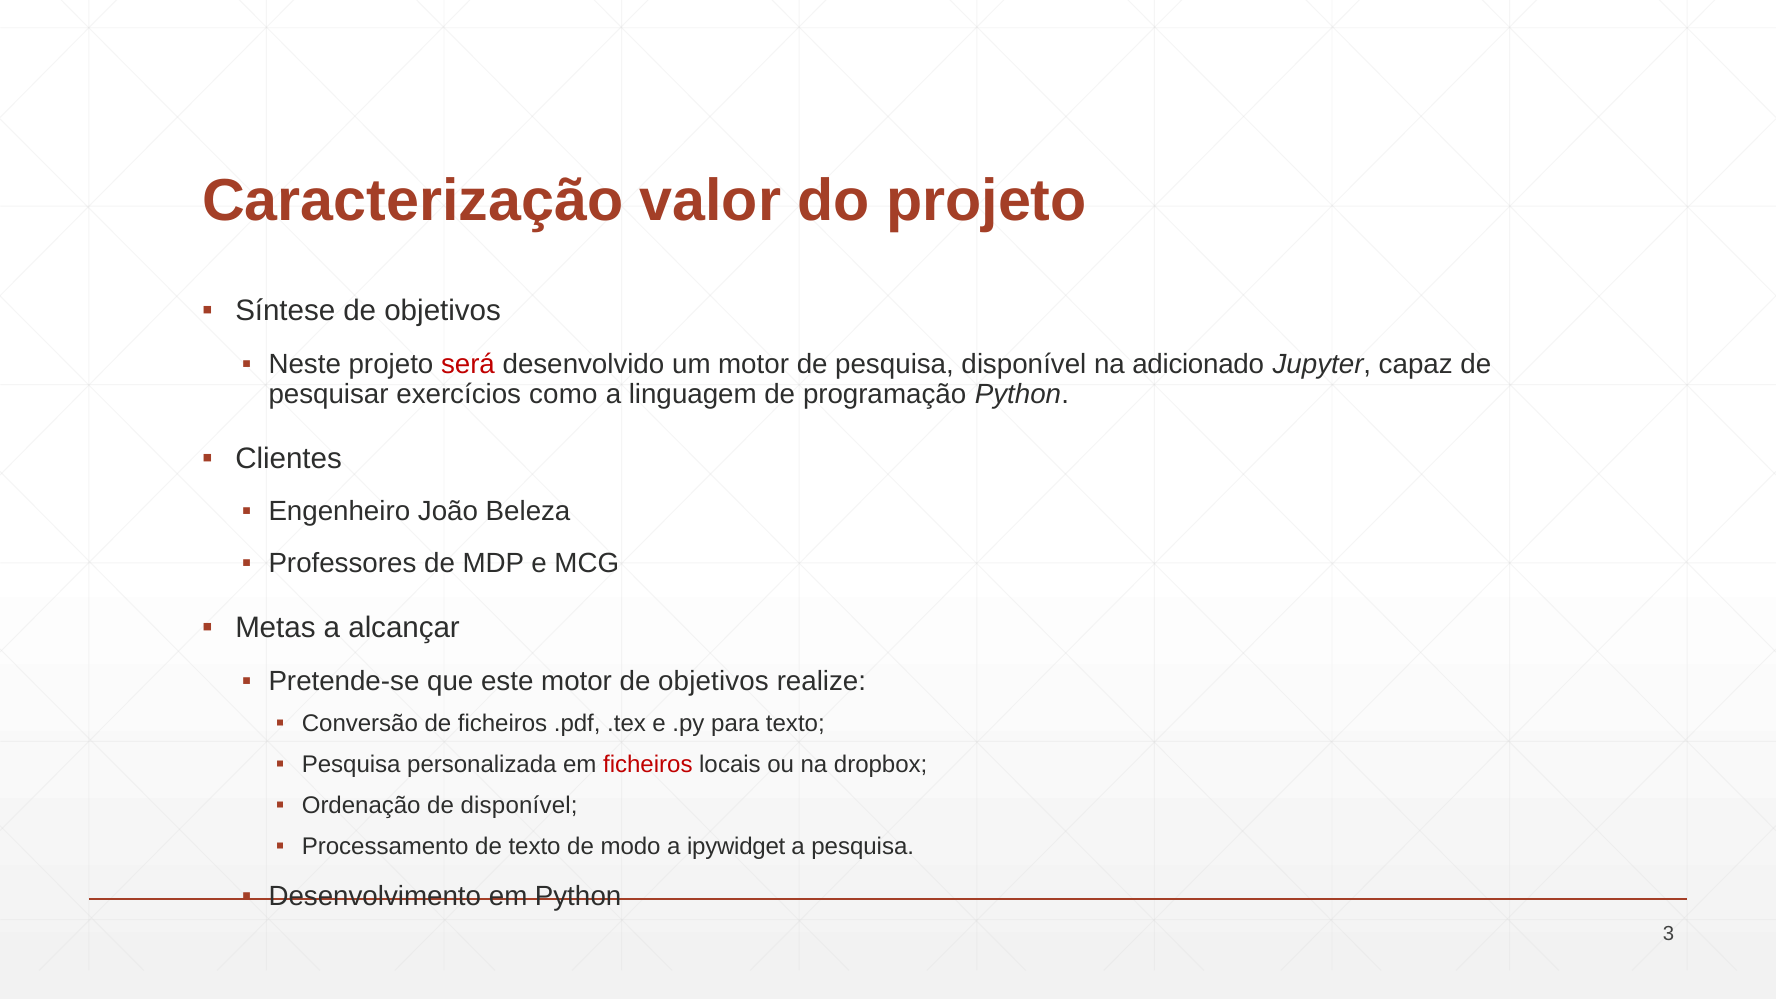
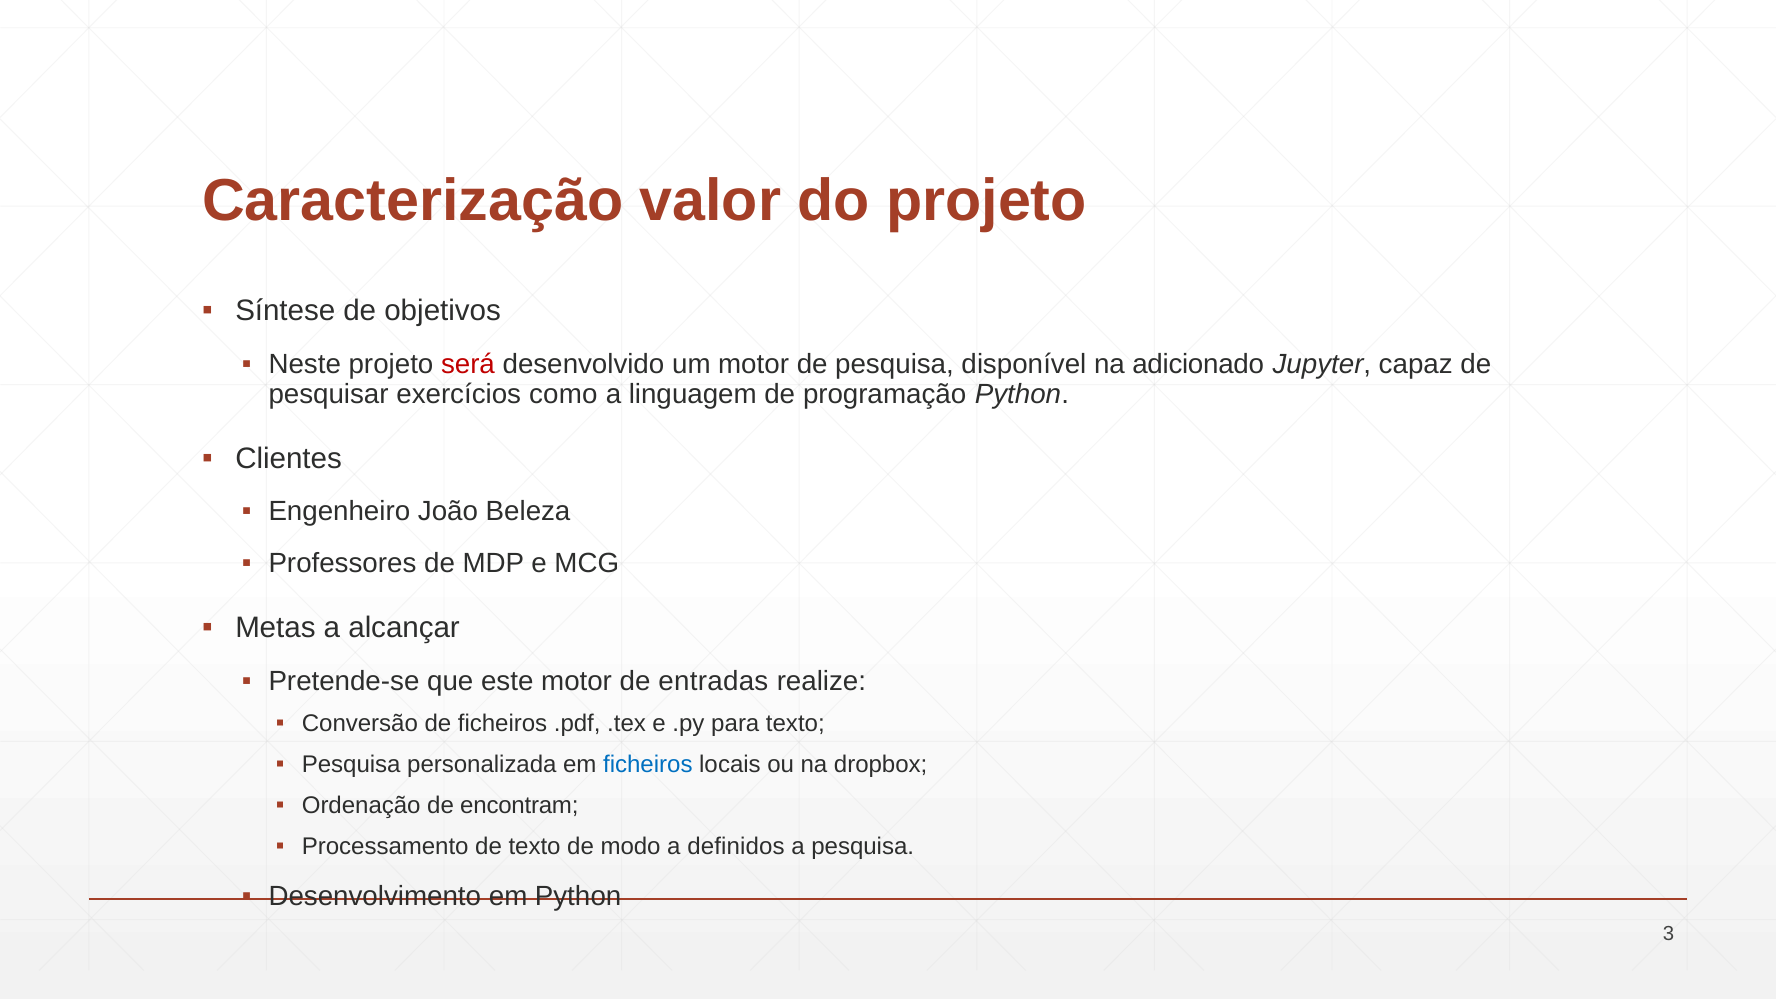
motor de objetivos: objetivos -> entradas
ficheiros at (648, 765) colour: red -> blue
de disponível: disponível -> encontram
ipywidget: ipywidget -> definidos
